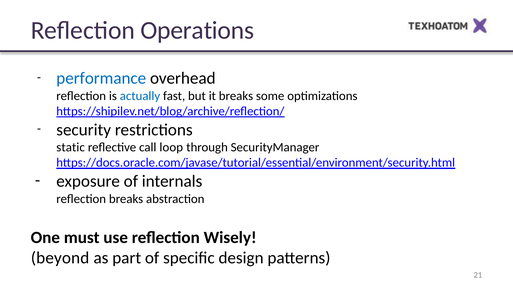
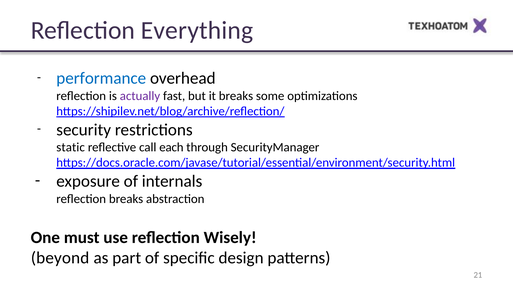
Operations: Operations -> Everything
actually colour: blue -> purple
loop: loop -> each
